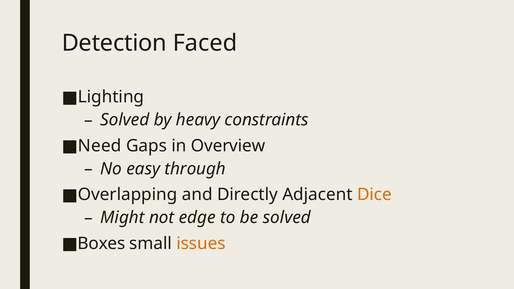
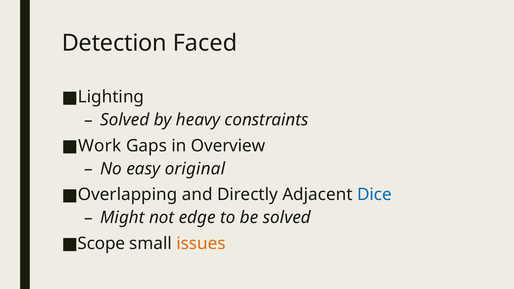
Need: Need -> Work
through: through -> original
Dice colour: orange -> blue
Boxes: Boxes -> Scope
